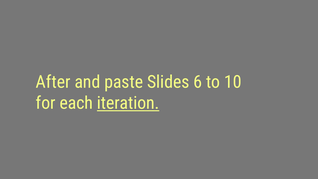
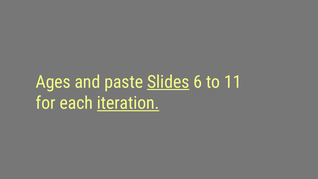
After: After -> Ages
Slides underline: none -> present
10: 10 -> 11
